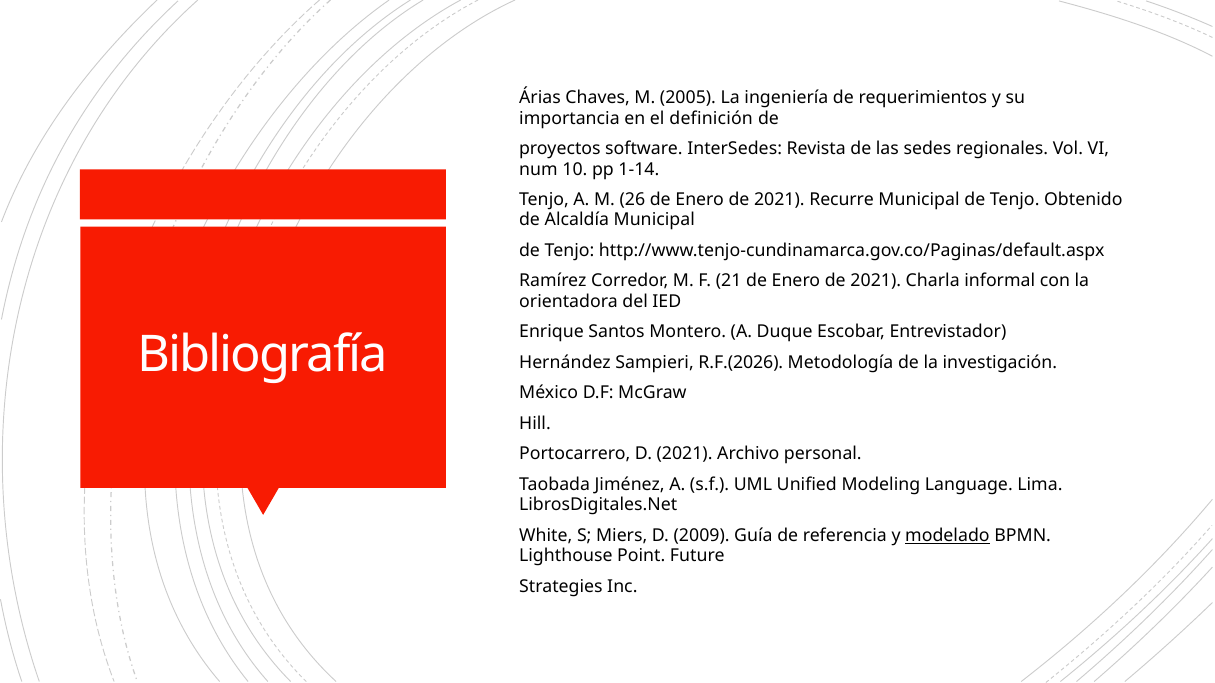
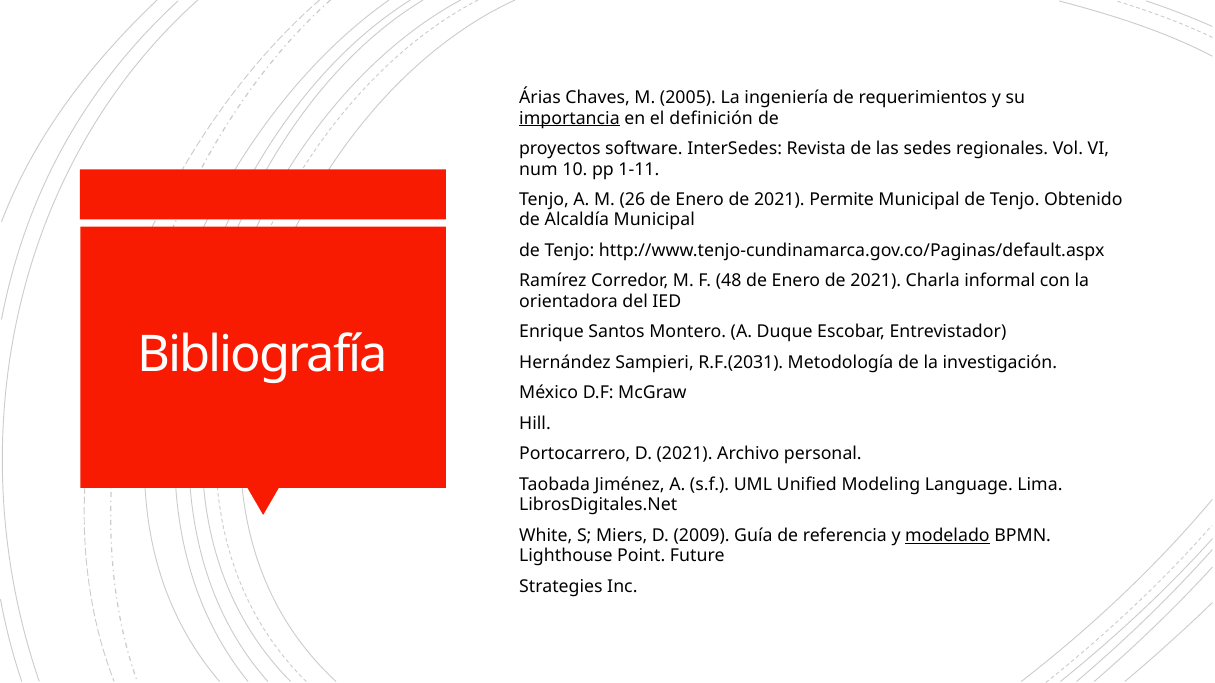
importancia underline: none -> present
1-14: 1-14 -> 1-11
Recurre: Recurre -> Permite
21: 21 -> 48
R.F.(2026: R.F.(2026 -> R.F.(2031
